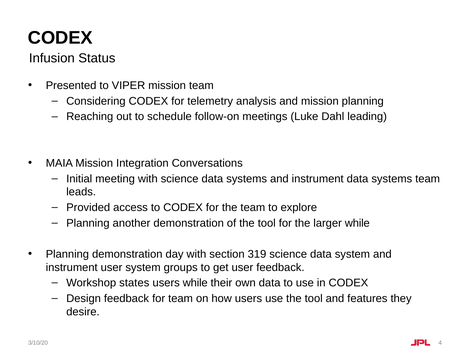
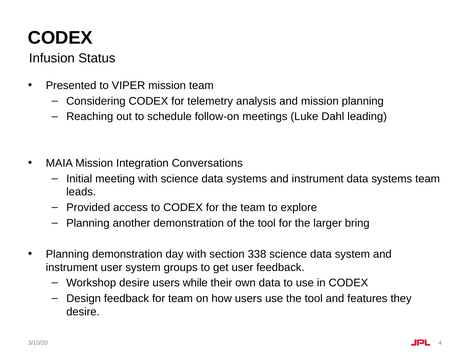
larger while: while -> bring
319: 319 -> 338
Workshop states: states -> desire
